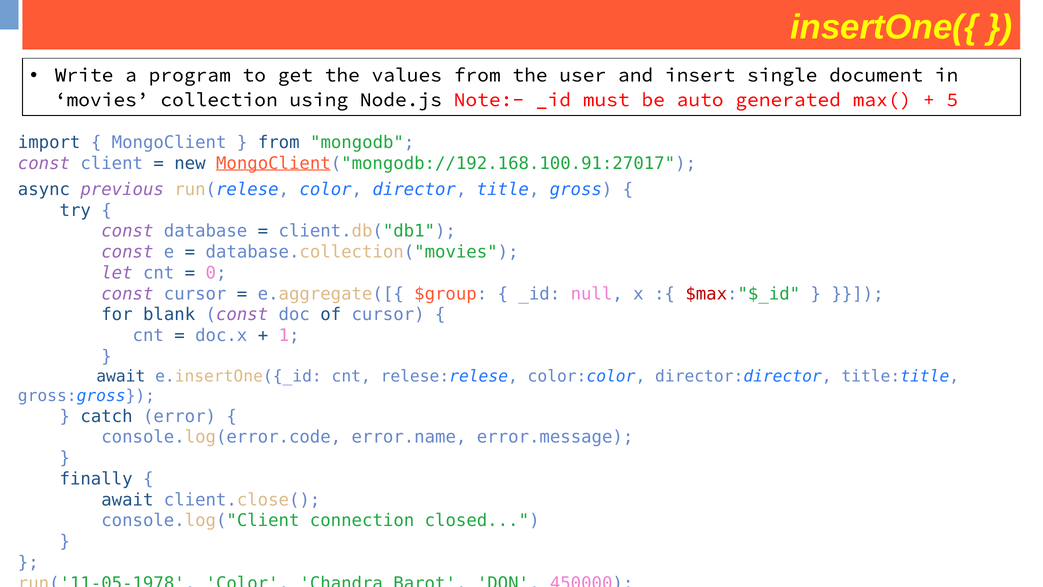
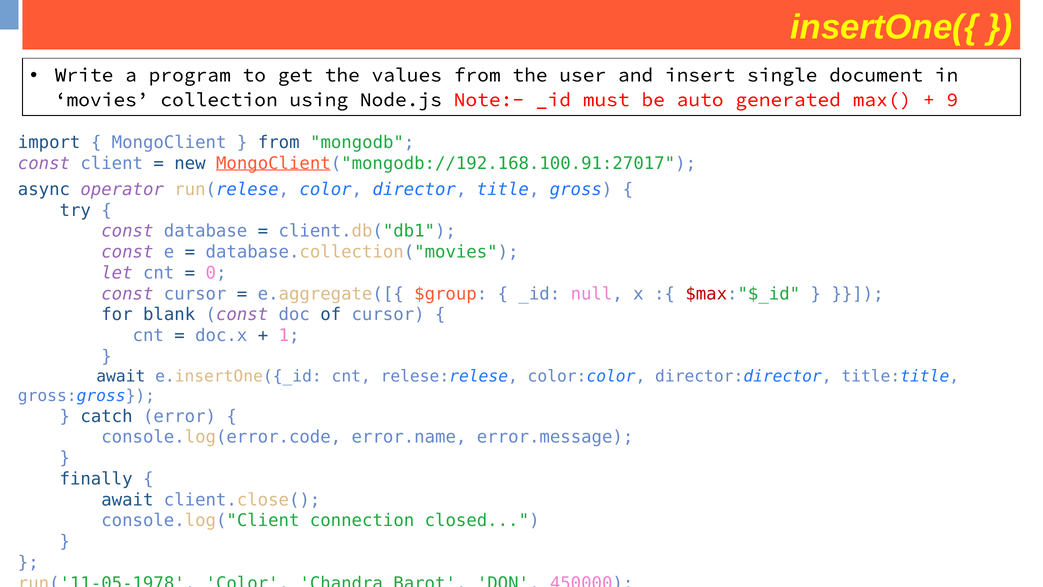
5: 5 -> 9
previous: previous -> operator
